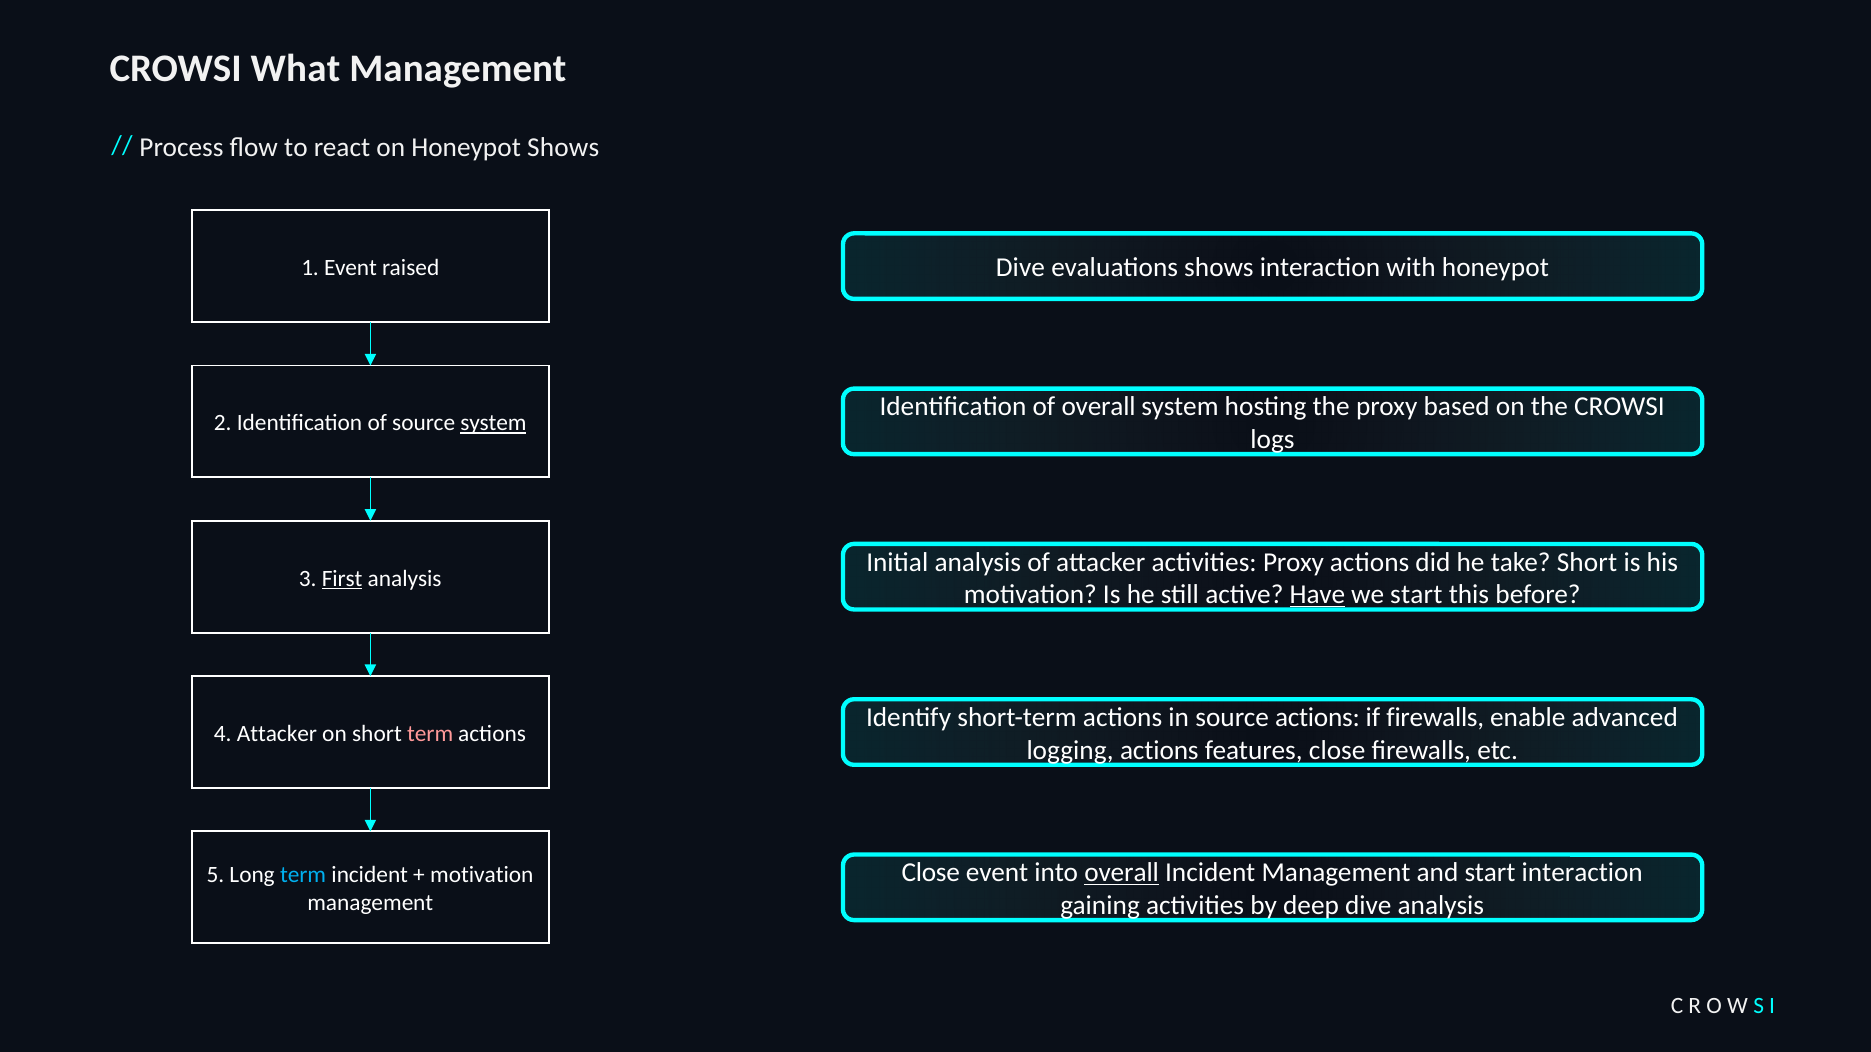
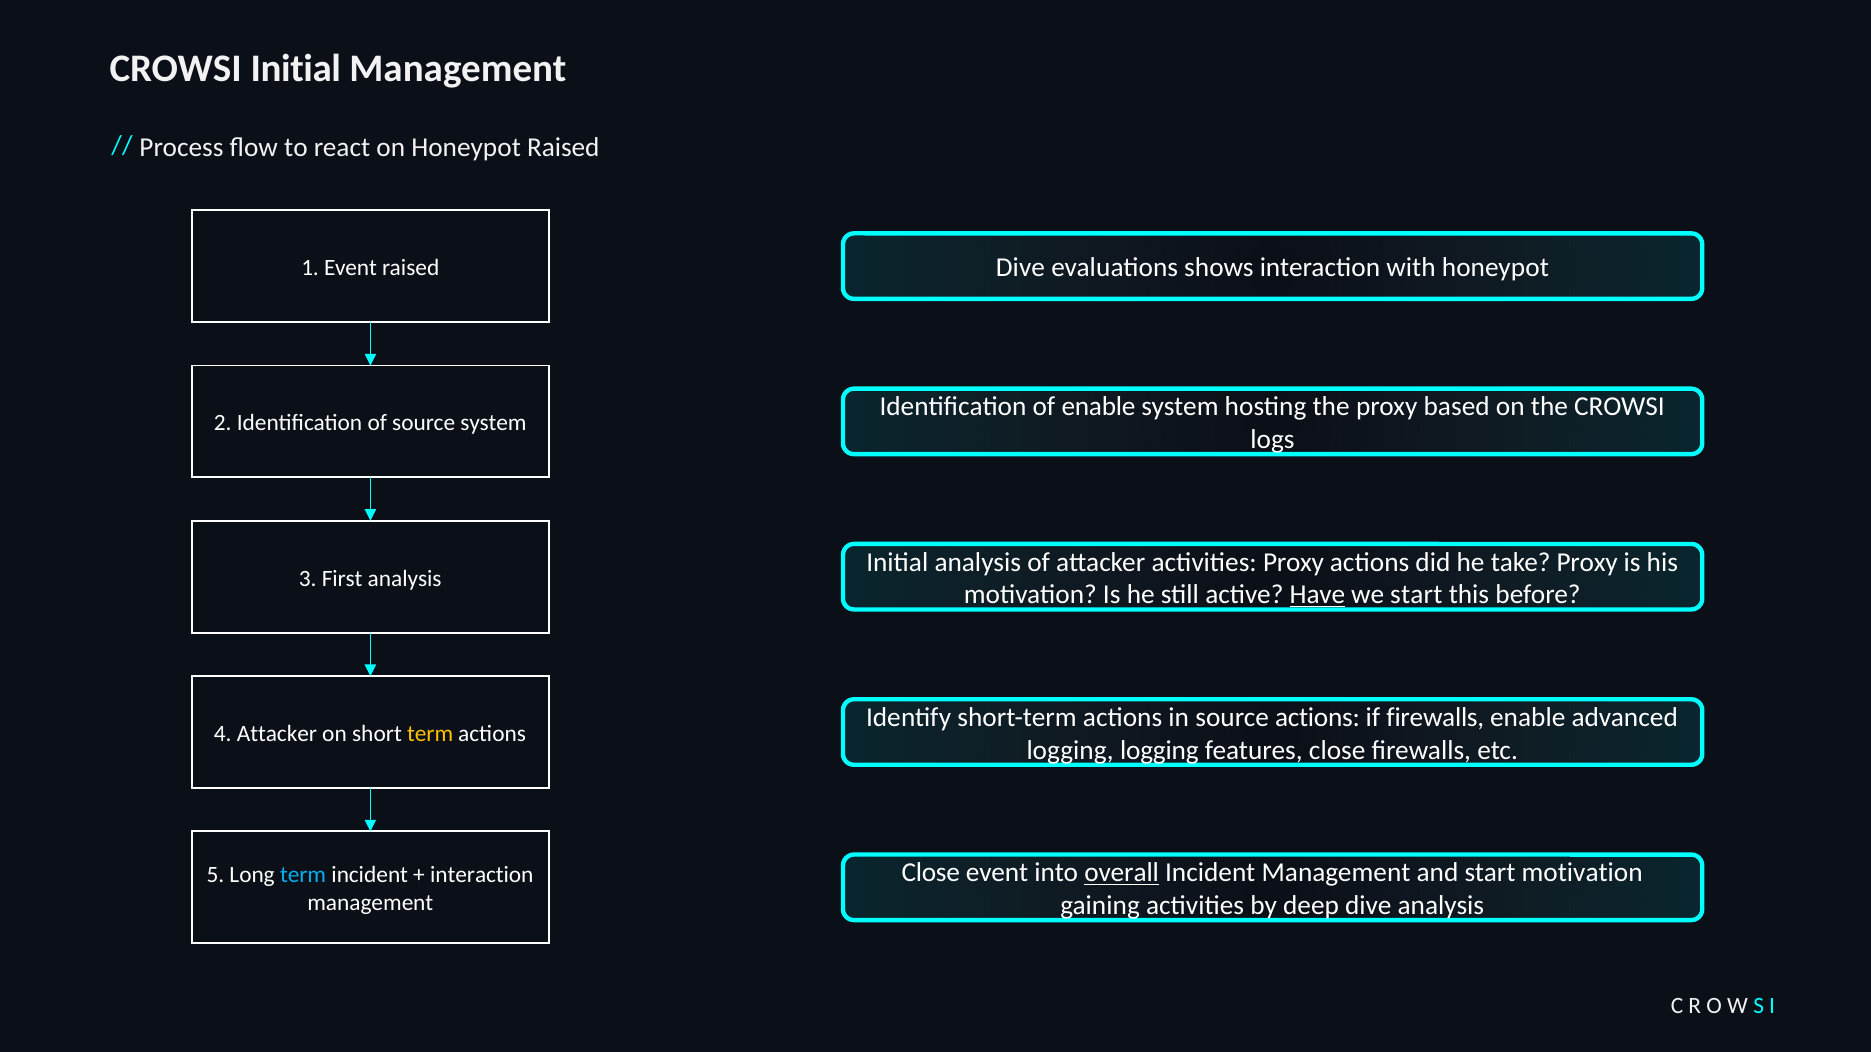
CROWSI What: What -> Initial
Honeypot Shows: Shows -> Raised
of overall: overall -> enable
system at (493, 423) underline: present -> none
take Short: Short -> Proxy
First underline: present -> none
term at (430, 734) colour: pink -> yellow
logging actions: actions -> logging
start interaction: interaction -> motivation
motivation at (482, 875): motivation -> interaction
